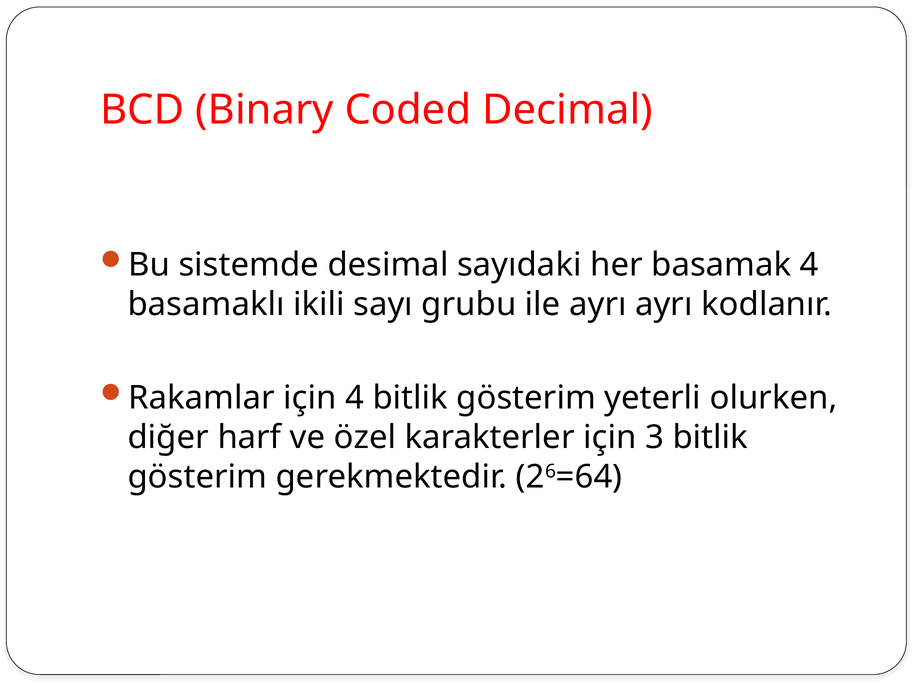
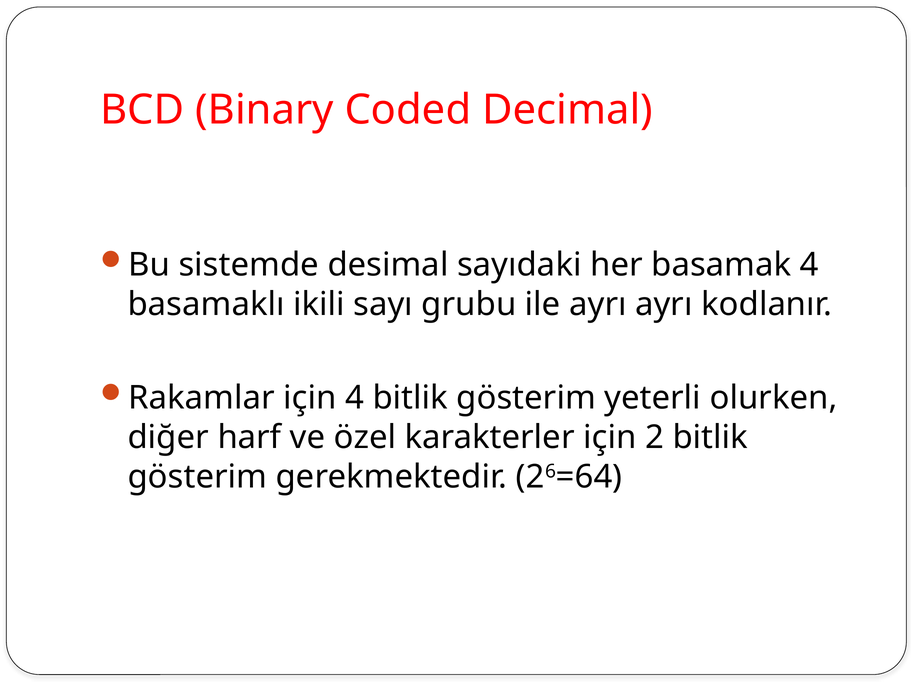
3: 3 -> 2
